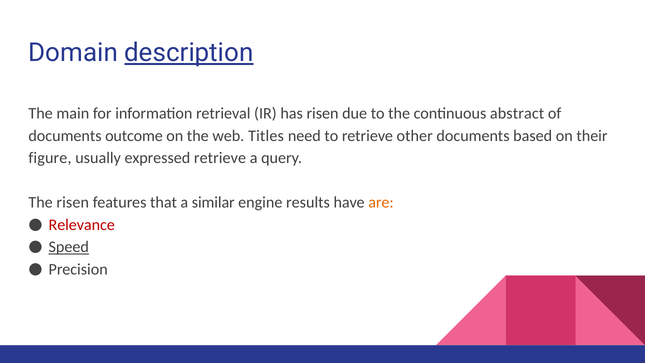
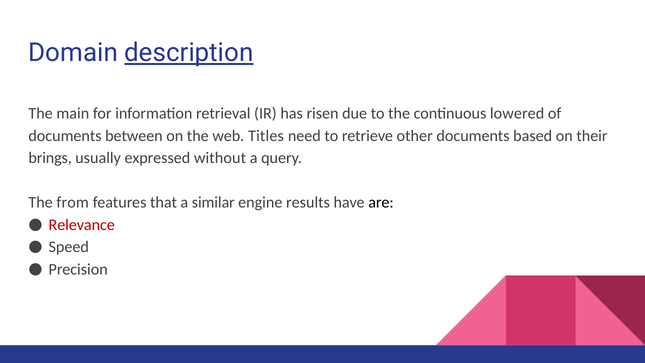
abstract: abstract -> lowered
outcome: outcome -> between
figure: figure -> brings
expressed retrieve: retrieve -> without
The risen: risen -> from
are colour: orange -> black
Speed underline: present -> none
